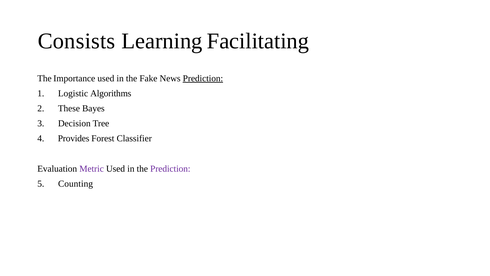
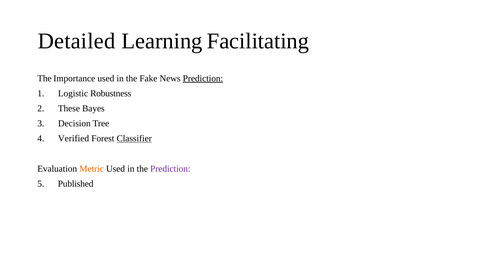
Consists: Consists -> Detailed
Algorithms: Algorithms -> Robustness
Provides: Provides -> Verified
Classifier underline: none -> present
Metric colour: purple -> orange
Counting: Counting -> Published
